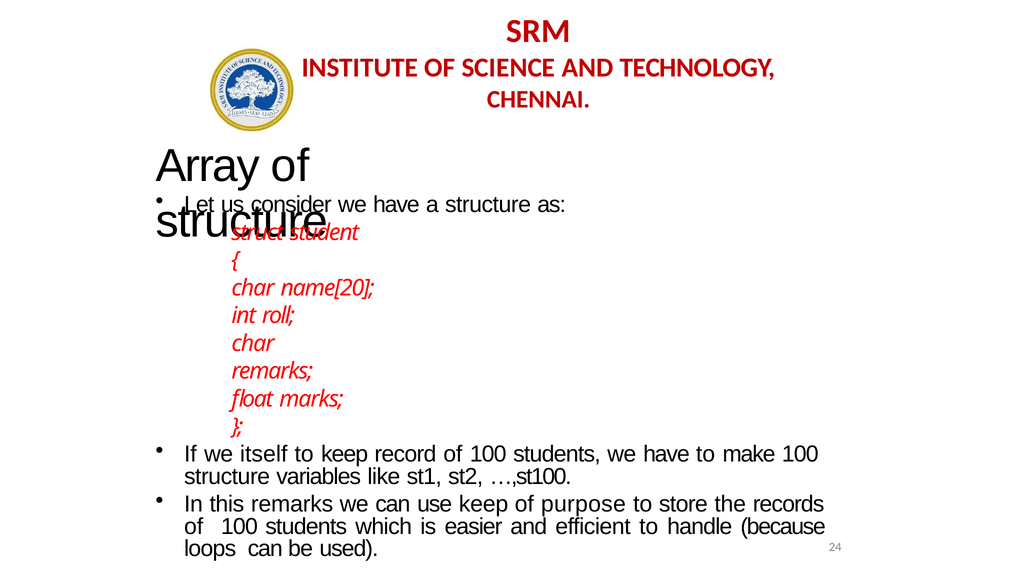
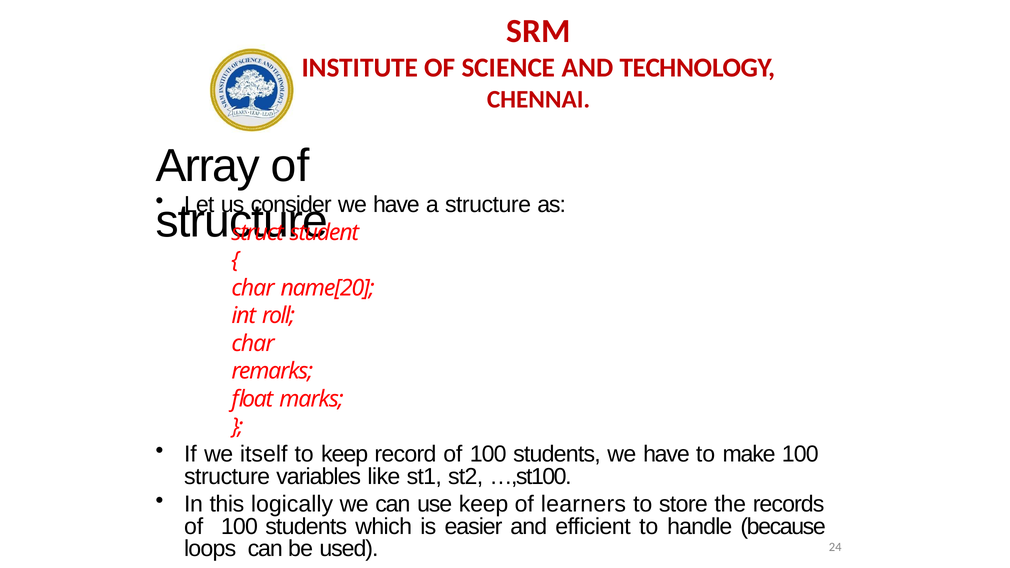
this remarks: remarks -> logically
purpose: purpose -> learners
